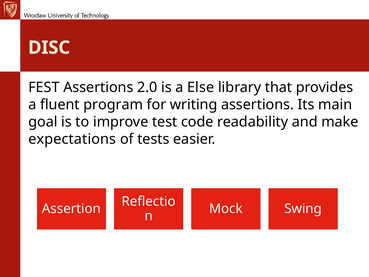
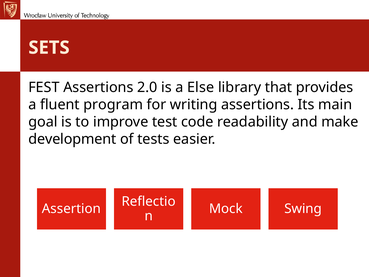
DISC: DISC -> SETS
expectations: expectations -> development
